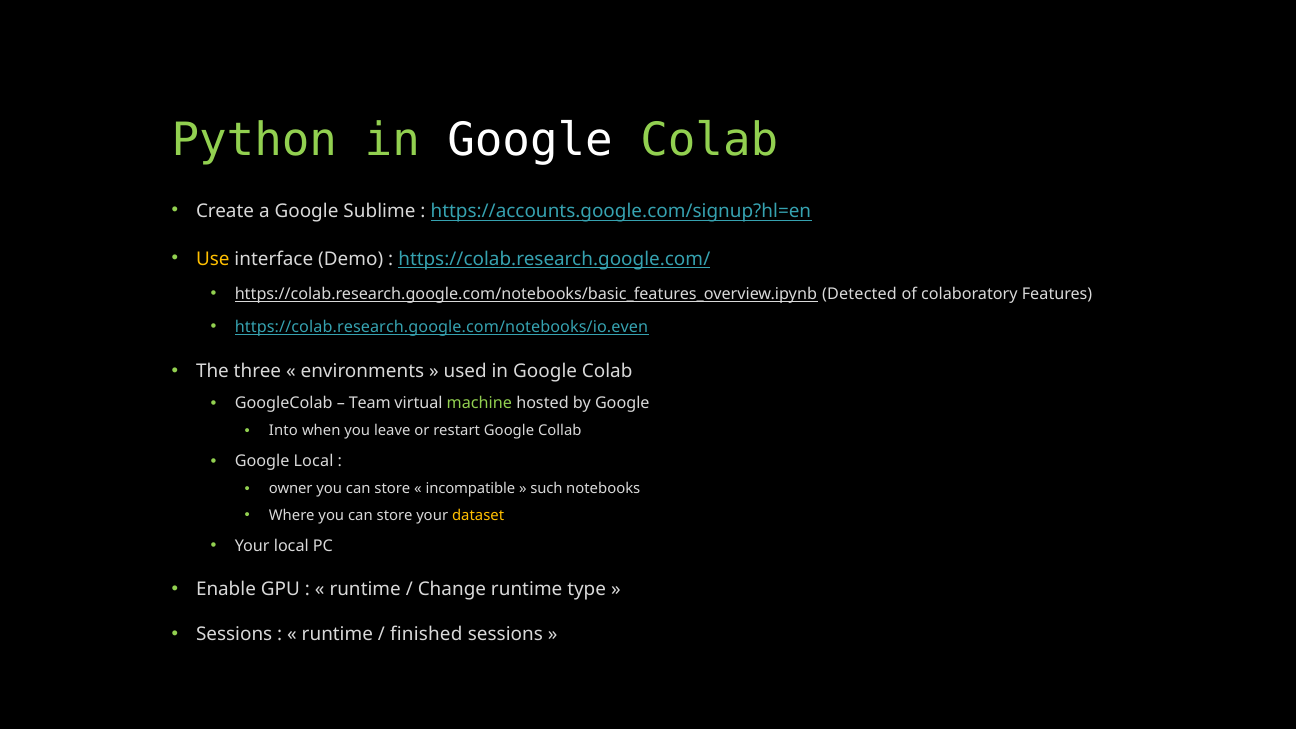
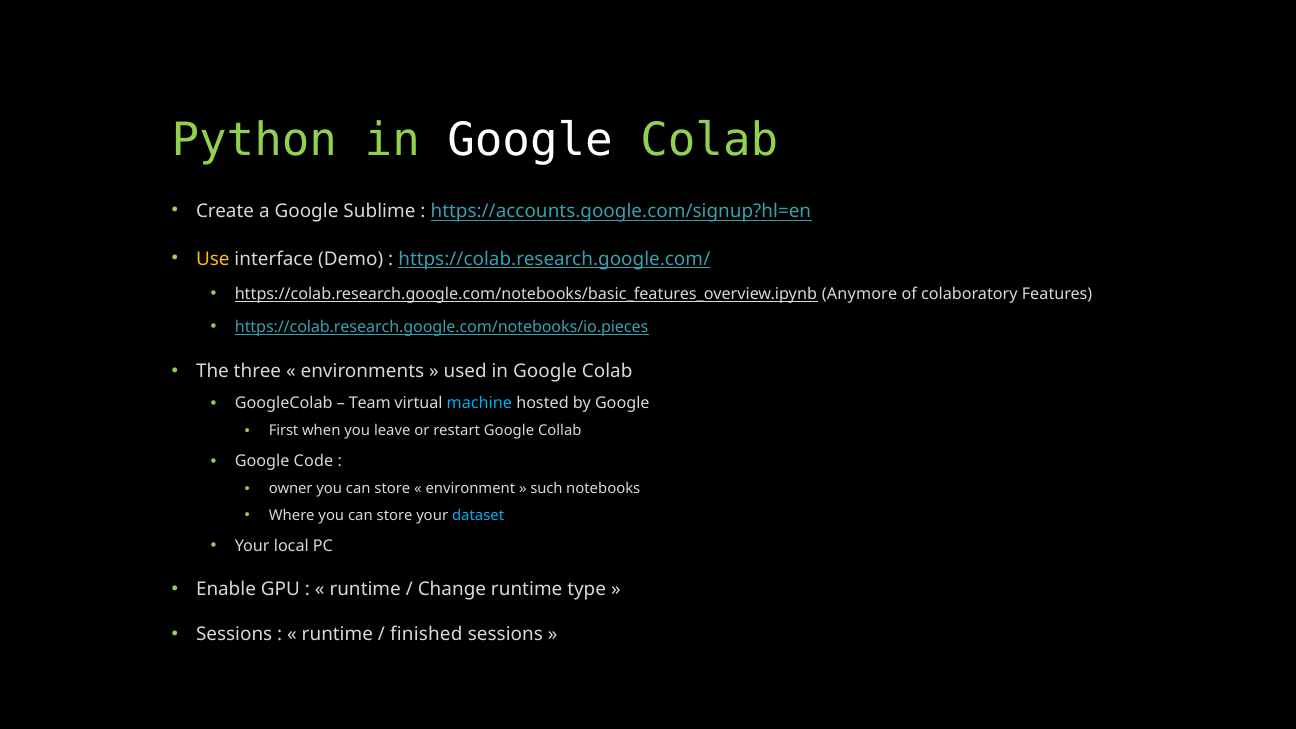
Detected: Detected -> Anymore
https://colab.research.google.com/notebooks/io.even: https://colab.research.google.com/notebooks/io.even -> https://colab.research.google.com/notebooks/io.pieces
machine colour: light green -> light blue
Into: Into -> First
Google Local: Local -> Code
incompatible: incompatible -> environment
dataset colour: yellow -> light blue
